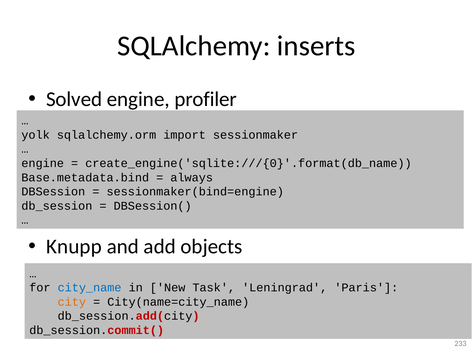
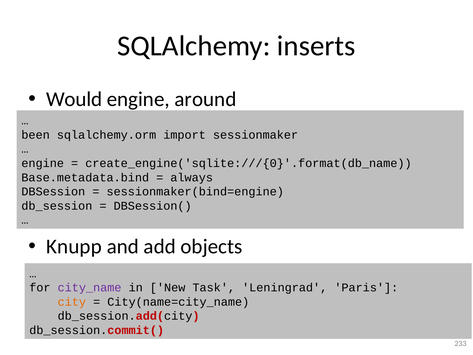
Solved: Solved -> Would
profiler: profiler -> around
yolk: yolk -> been
city_name colour: blue -> purple
